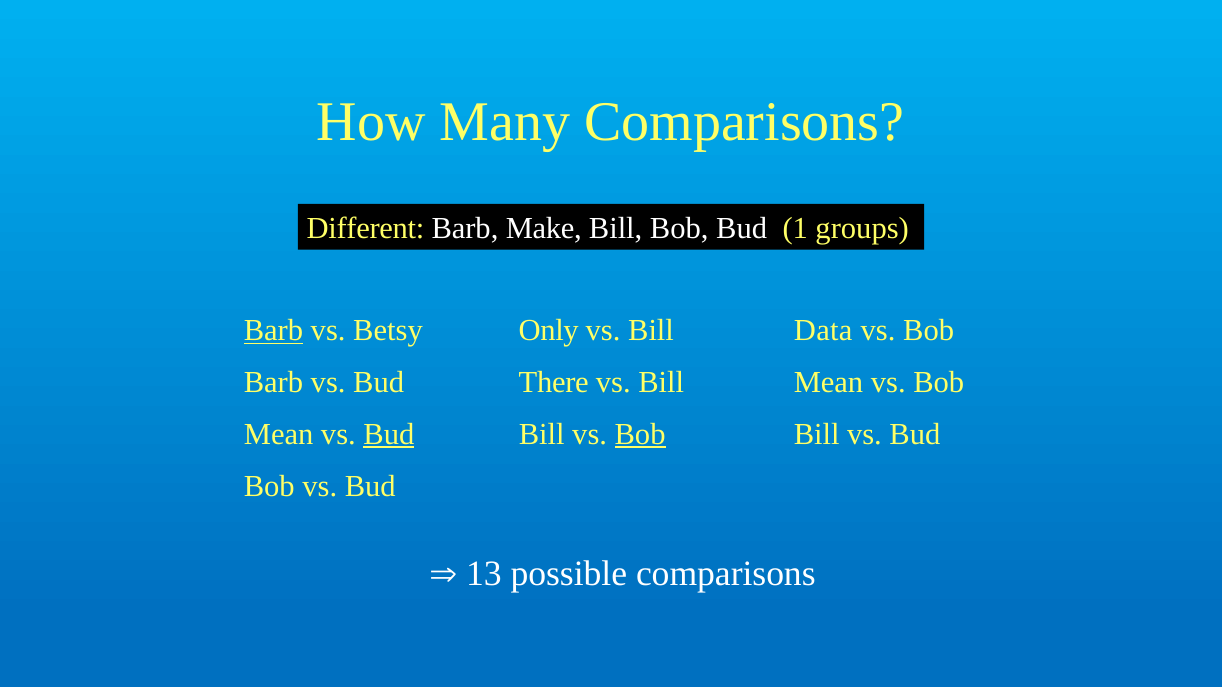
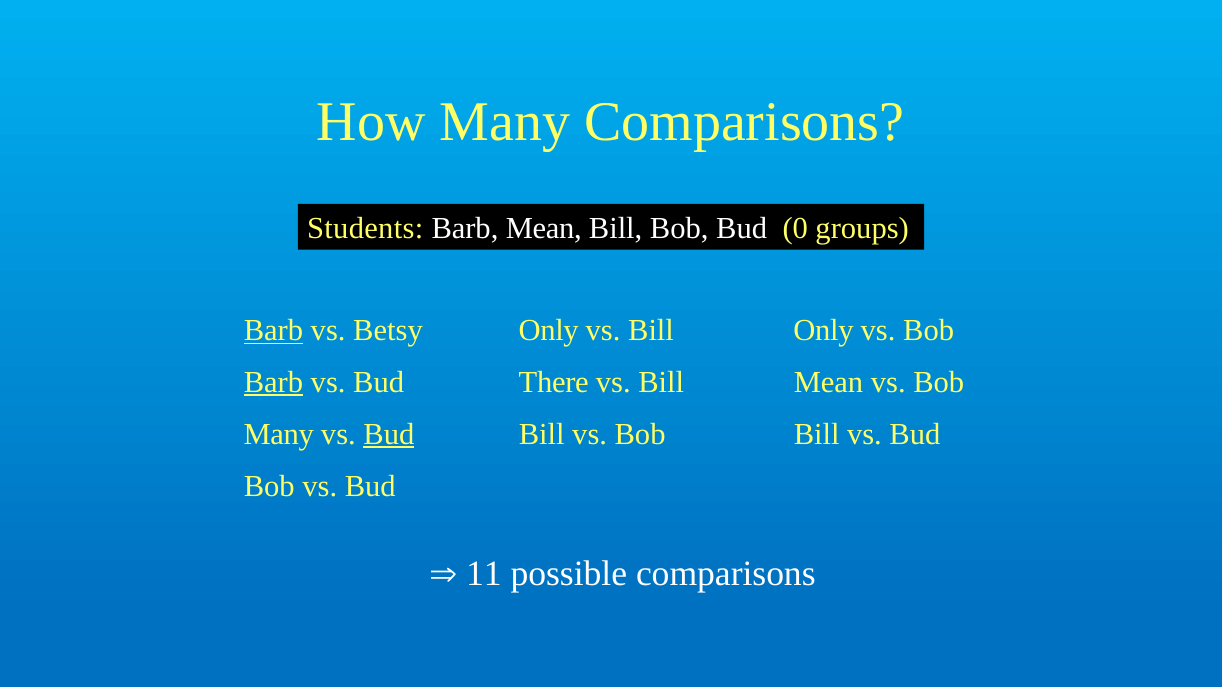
Different: Different -> Students
Barb Make: Make -> Mean
1: 1 -> 0
Bill Data: Data -> Only
Barb at (274, 382) underline: none -> present
Mean at (279, 434): Mean -> Many
Bob at (640, 434) underline: present -> none
13: 13 -> 11
